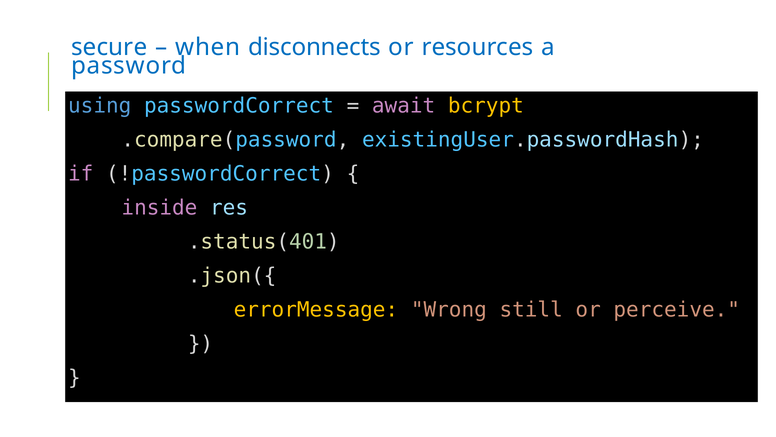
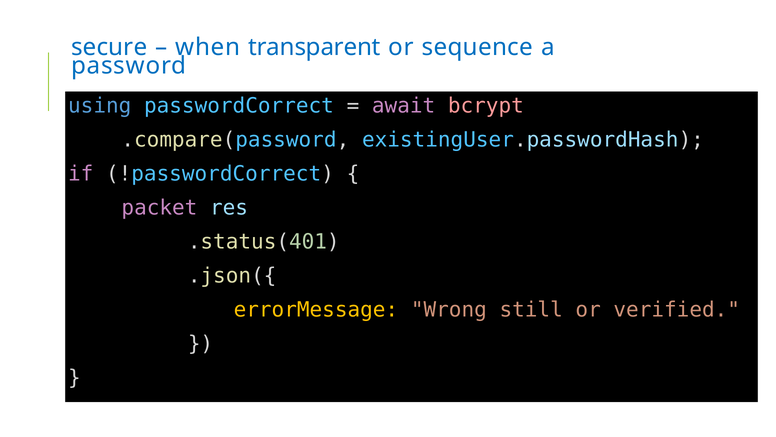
disconnects: disconnects -> transparent
resources: resources -> sequence
bcrypt colour: yellow -> pink
inside: inside -> packet
perceive: perceive -> verified
